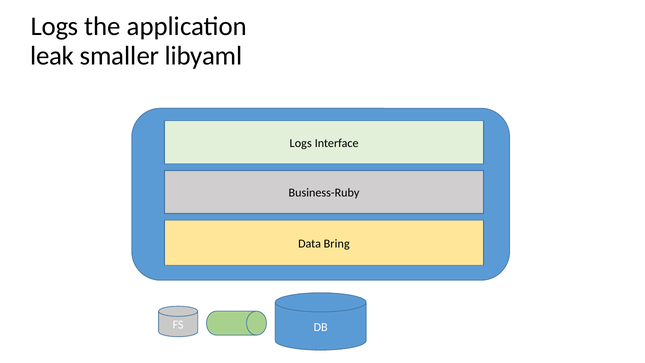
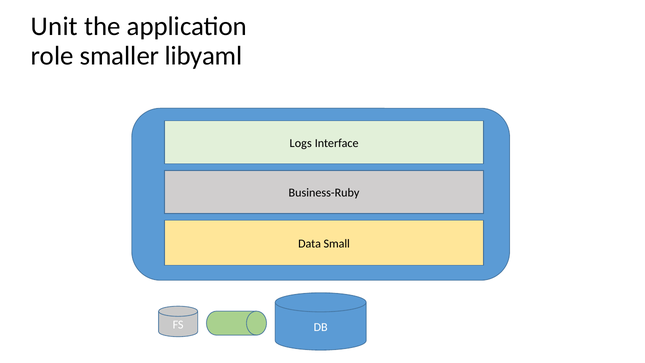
Logs at (55, 27): Logs -> Unit
leak: leak -> role
Bring: Bring -> Small
